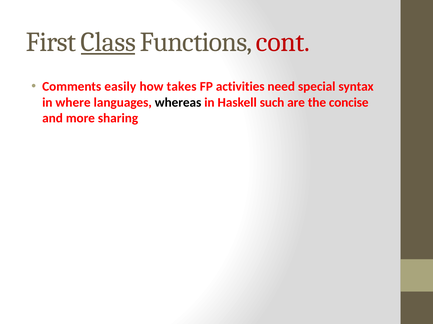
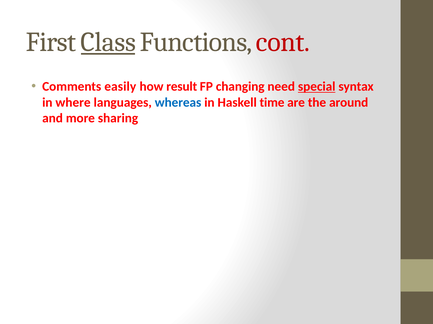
takes: takes -> result
activities: activities -> changing
special underline: none -> present
whereas colour: black -> blue
such: such -> time
concise: concise -> around
